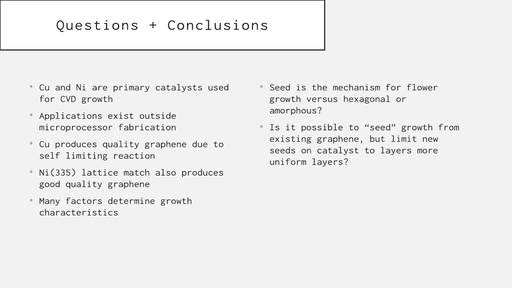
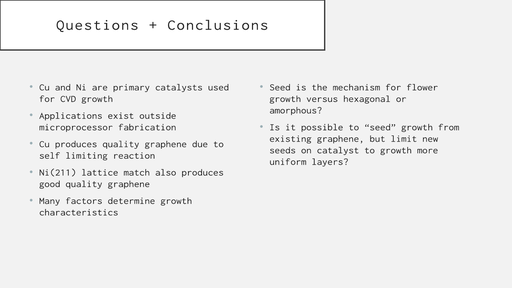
to layers: layers -> growth
Ni(335: Ni(335 -> Ni(211
